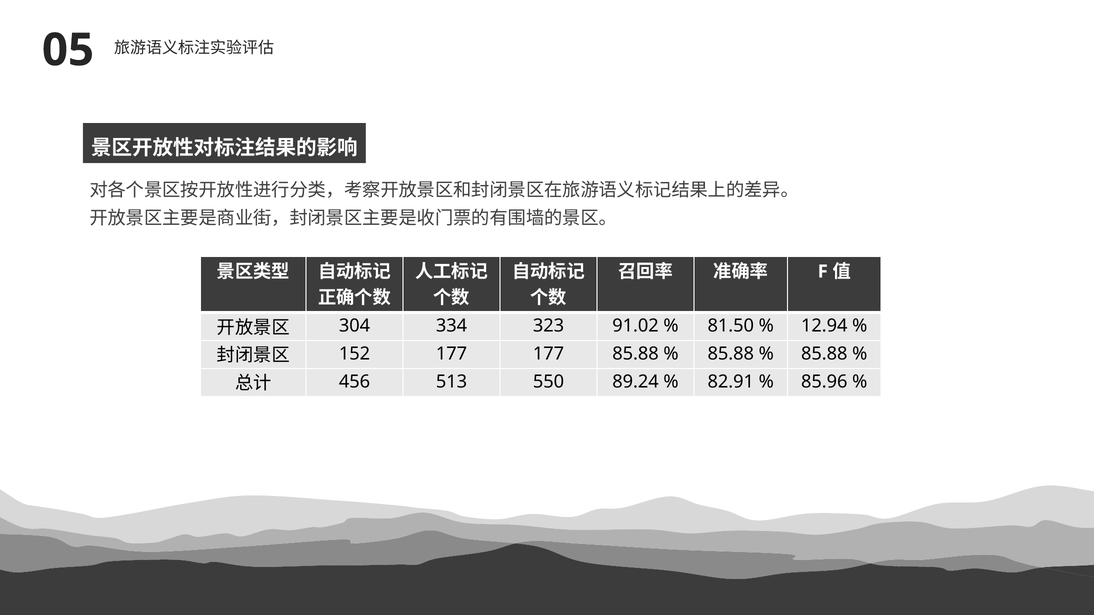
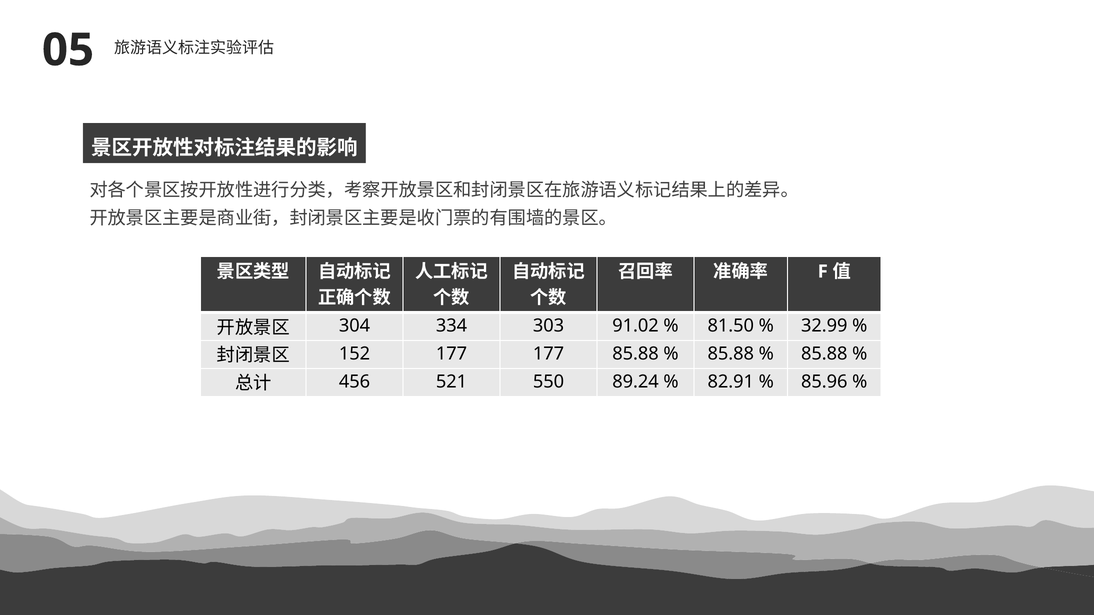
323: 323 -> 303
12.94: 12.94 -> 32.99
513: 513 -> 521
